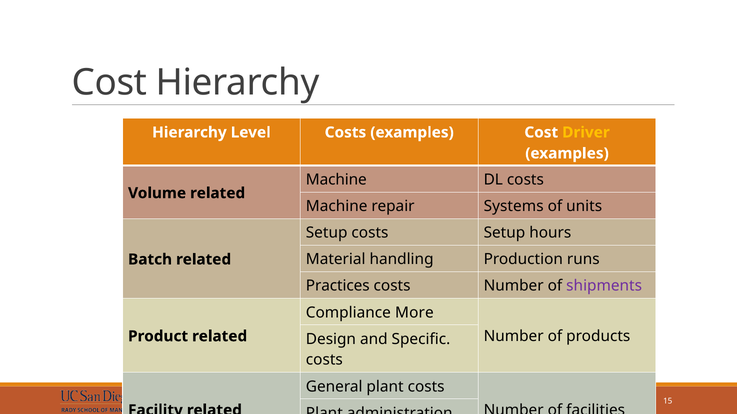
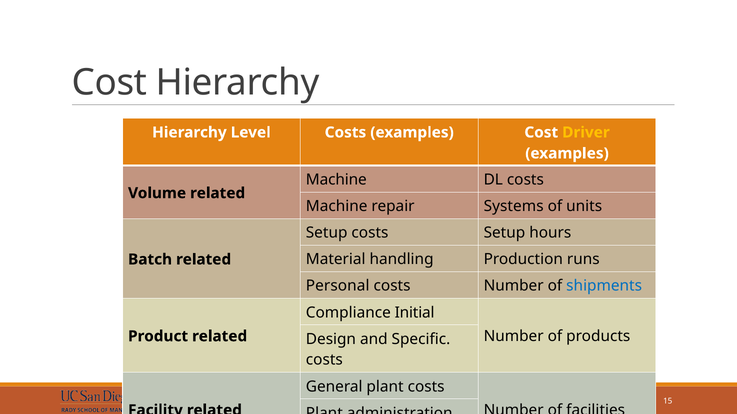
Practices: Practices -> Personal
shipments colour: purple -> blue
More: More -> Initial
